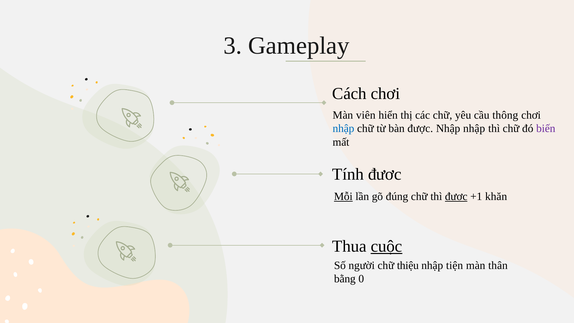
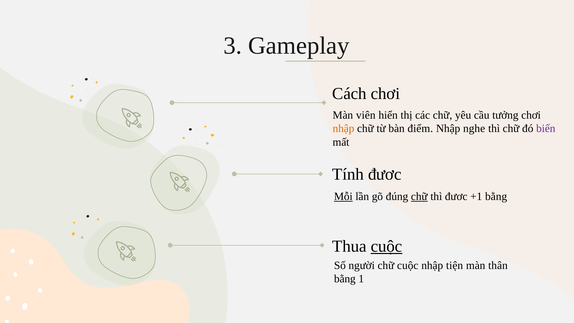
thông: thông -> tưởng
nhập at (343, 129) colour: blue -> orange
được: được -> điểm
Nhập nhập: nhập -> nghe
chữ at (419, 196) underline: none -> present
đươc at (456, 196) underline: present -> none
+1 khăn: khăn -> bằng
chữ thiệu: thiệu -> cuộc
0: 0 -> 1
